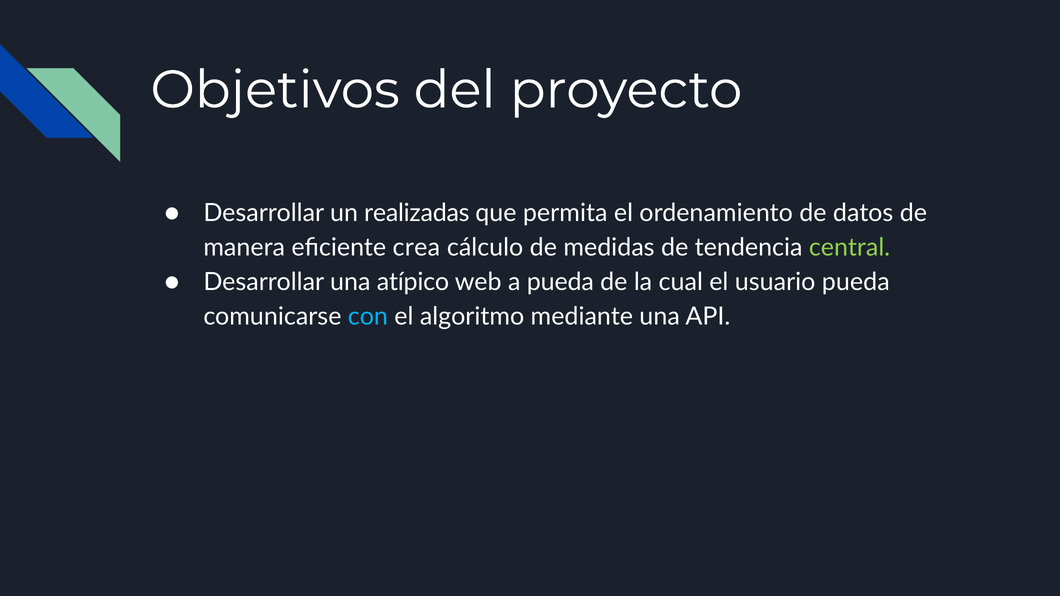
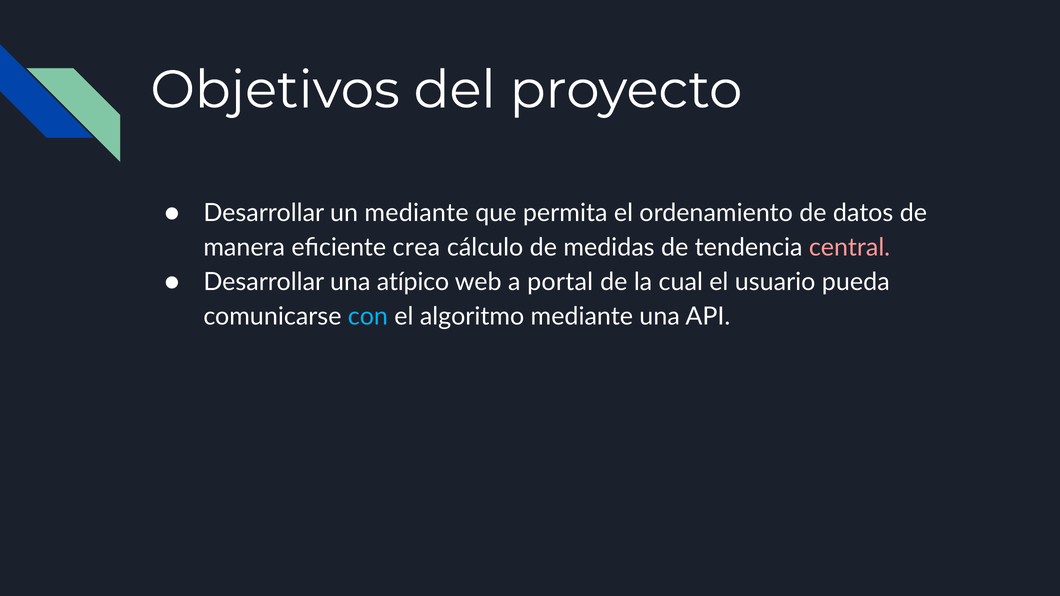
un realizadas: realizadas -> mediante
central colour: light green -> pink
a pueda: pueda -> portal
